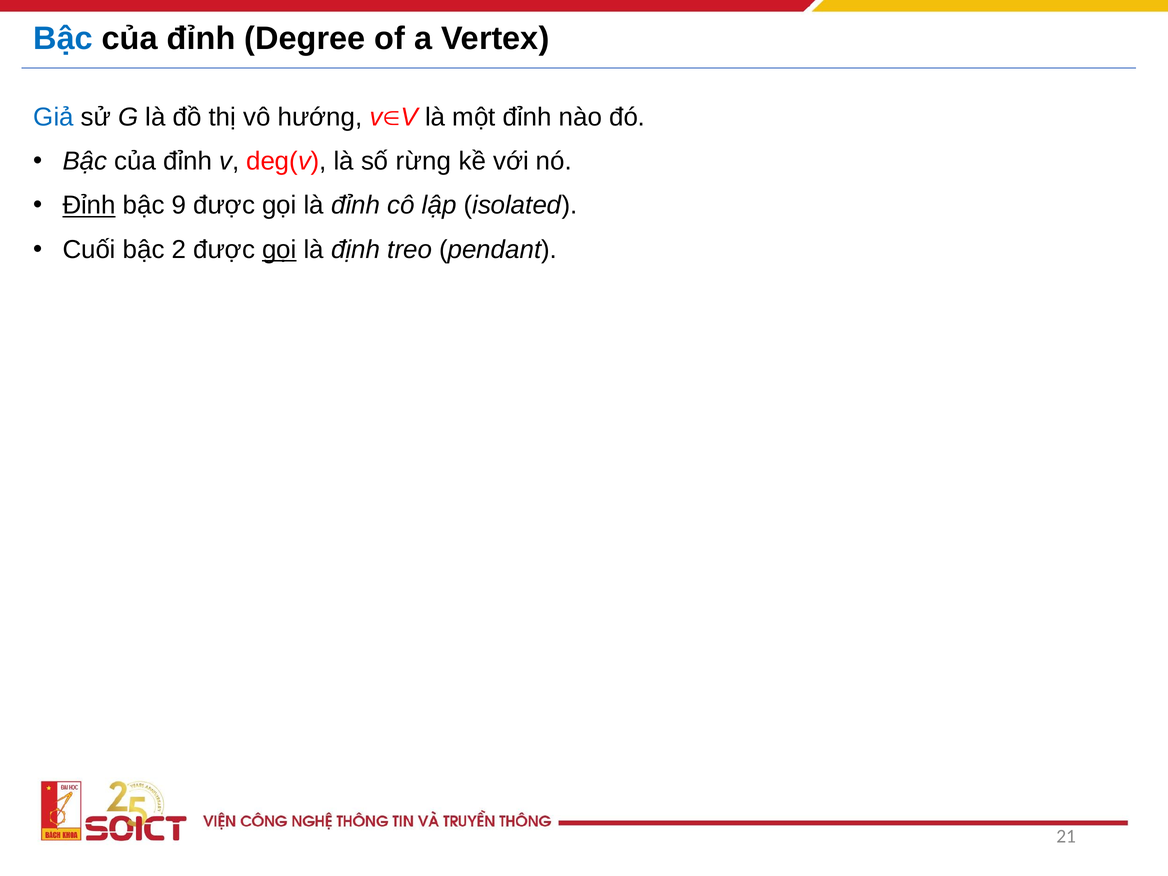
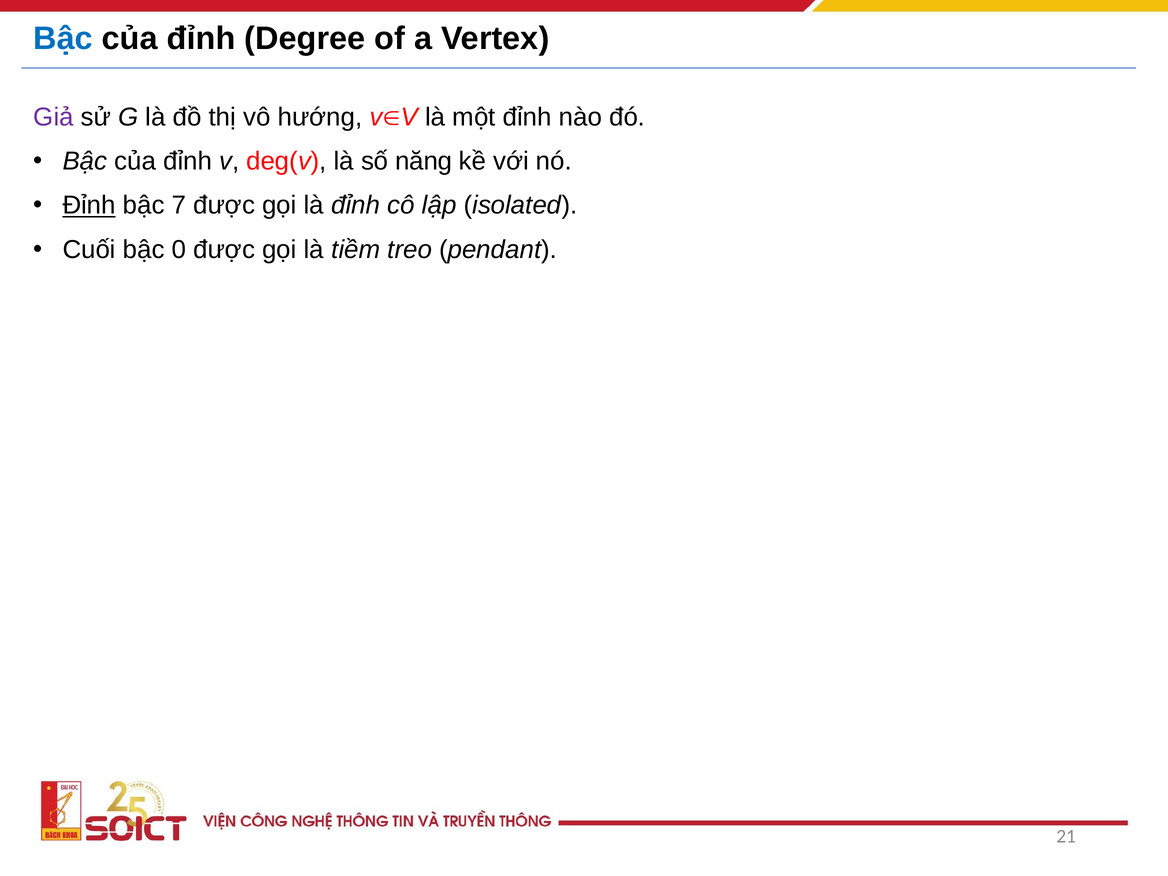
Giả colour: blue -> purple
rừng: rừng -> năng
9: 9 -> 7
2: 2 -> 0
gọi at (279, 250) underline: present -> none
định: định -> tiềm
